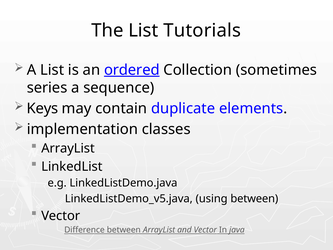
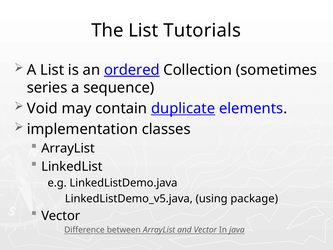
Keys: Keys -> Void
duplicate underline: none -> present
using between: between -> package
